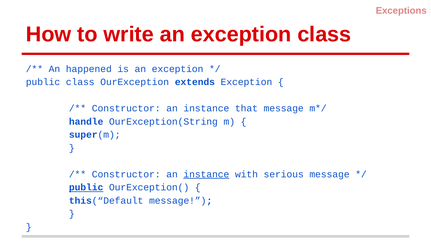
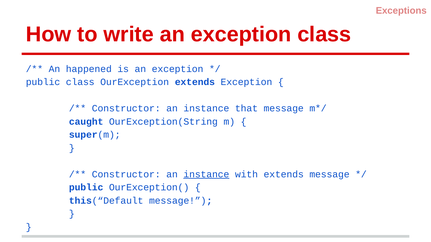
handle: handle -> caught
with serious: serious -> extends
public at (86, 188) underline: present -> none
